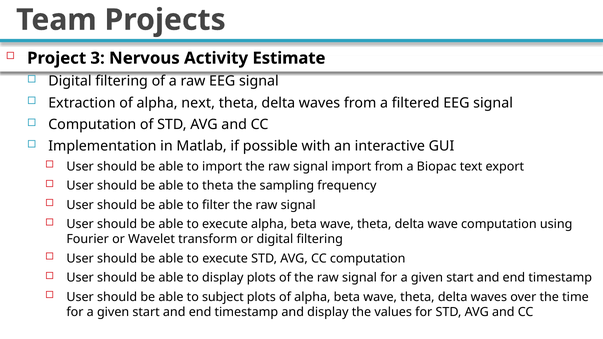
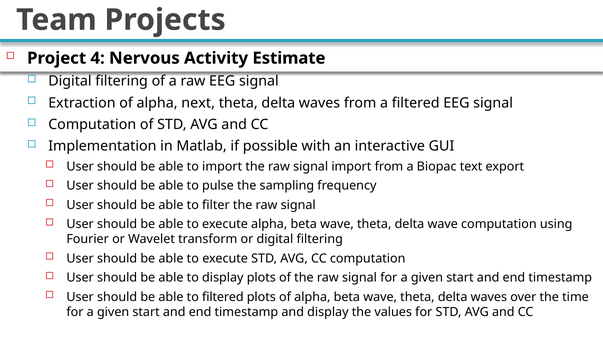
3: 3 -> 4
to theta: theta -> pulse
to subject: subject -> filtered
